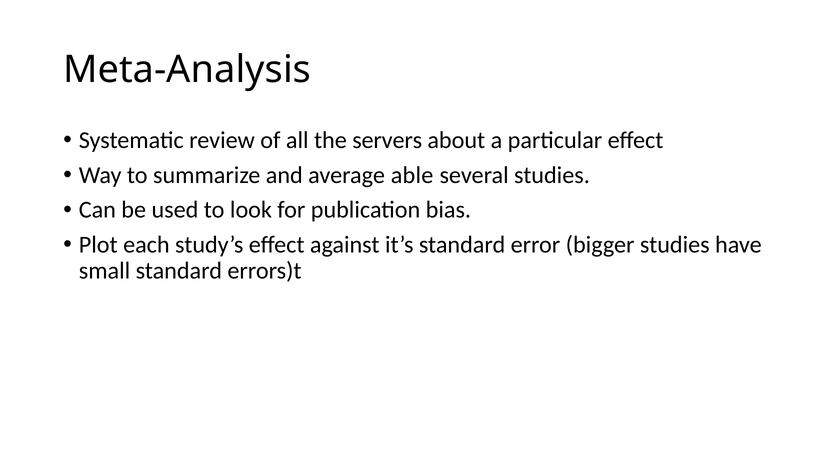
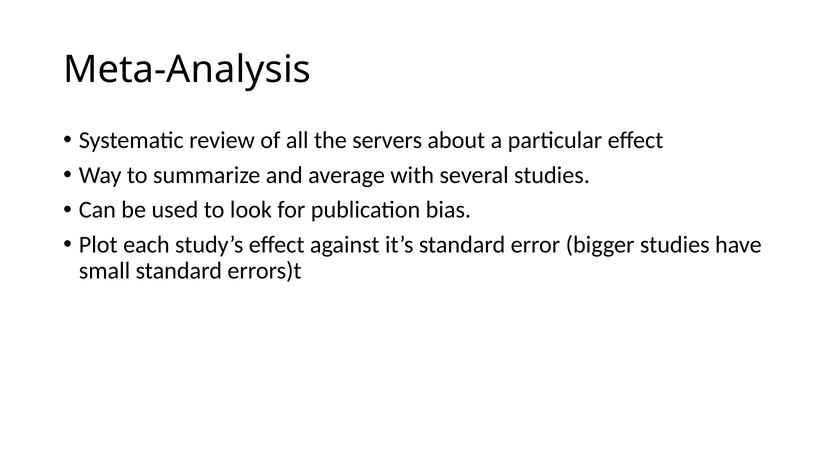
able: able -> with
